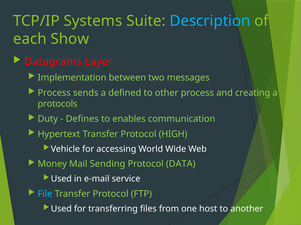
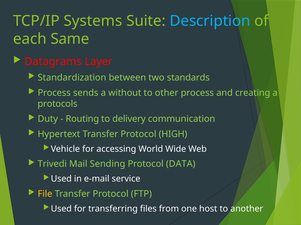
Show: Show -> Same
Implementation: Implementation -> Standardization
messages: messages -> standards
defined: defined -> without
Defines: Defines -> Routing
enables: enables -> delivery
Money: Money -> Trivedi
File colour: light blue -> yellow
